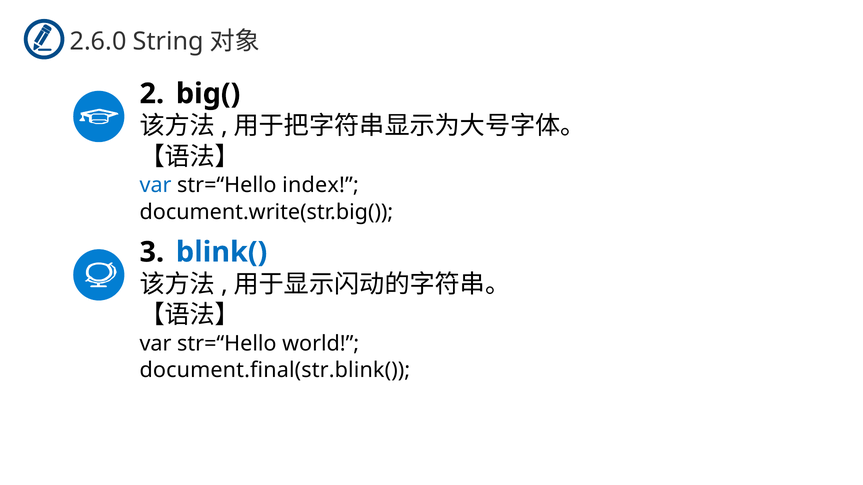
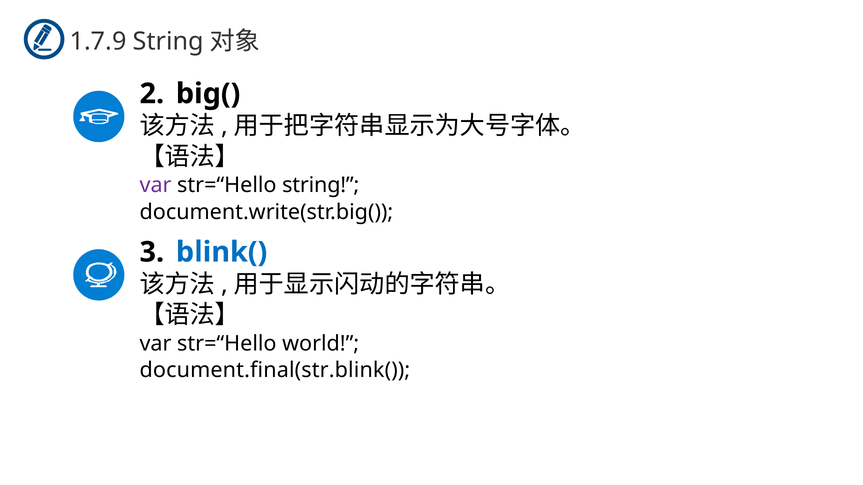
2.6.0: 2.6.0 -> 1.7.9
var at (156, 185) colour: blue -> purple
str=“Hello index: index -> string
